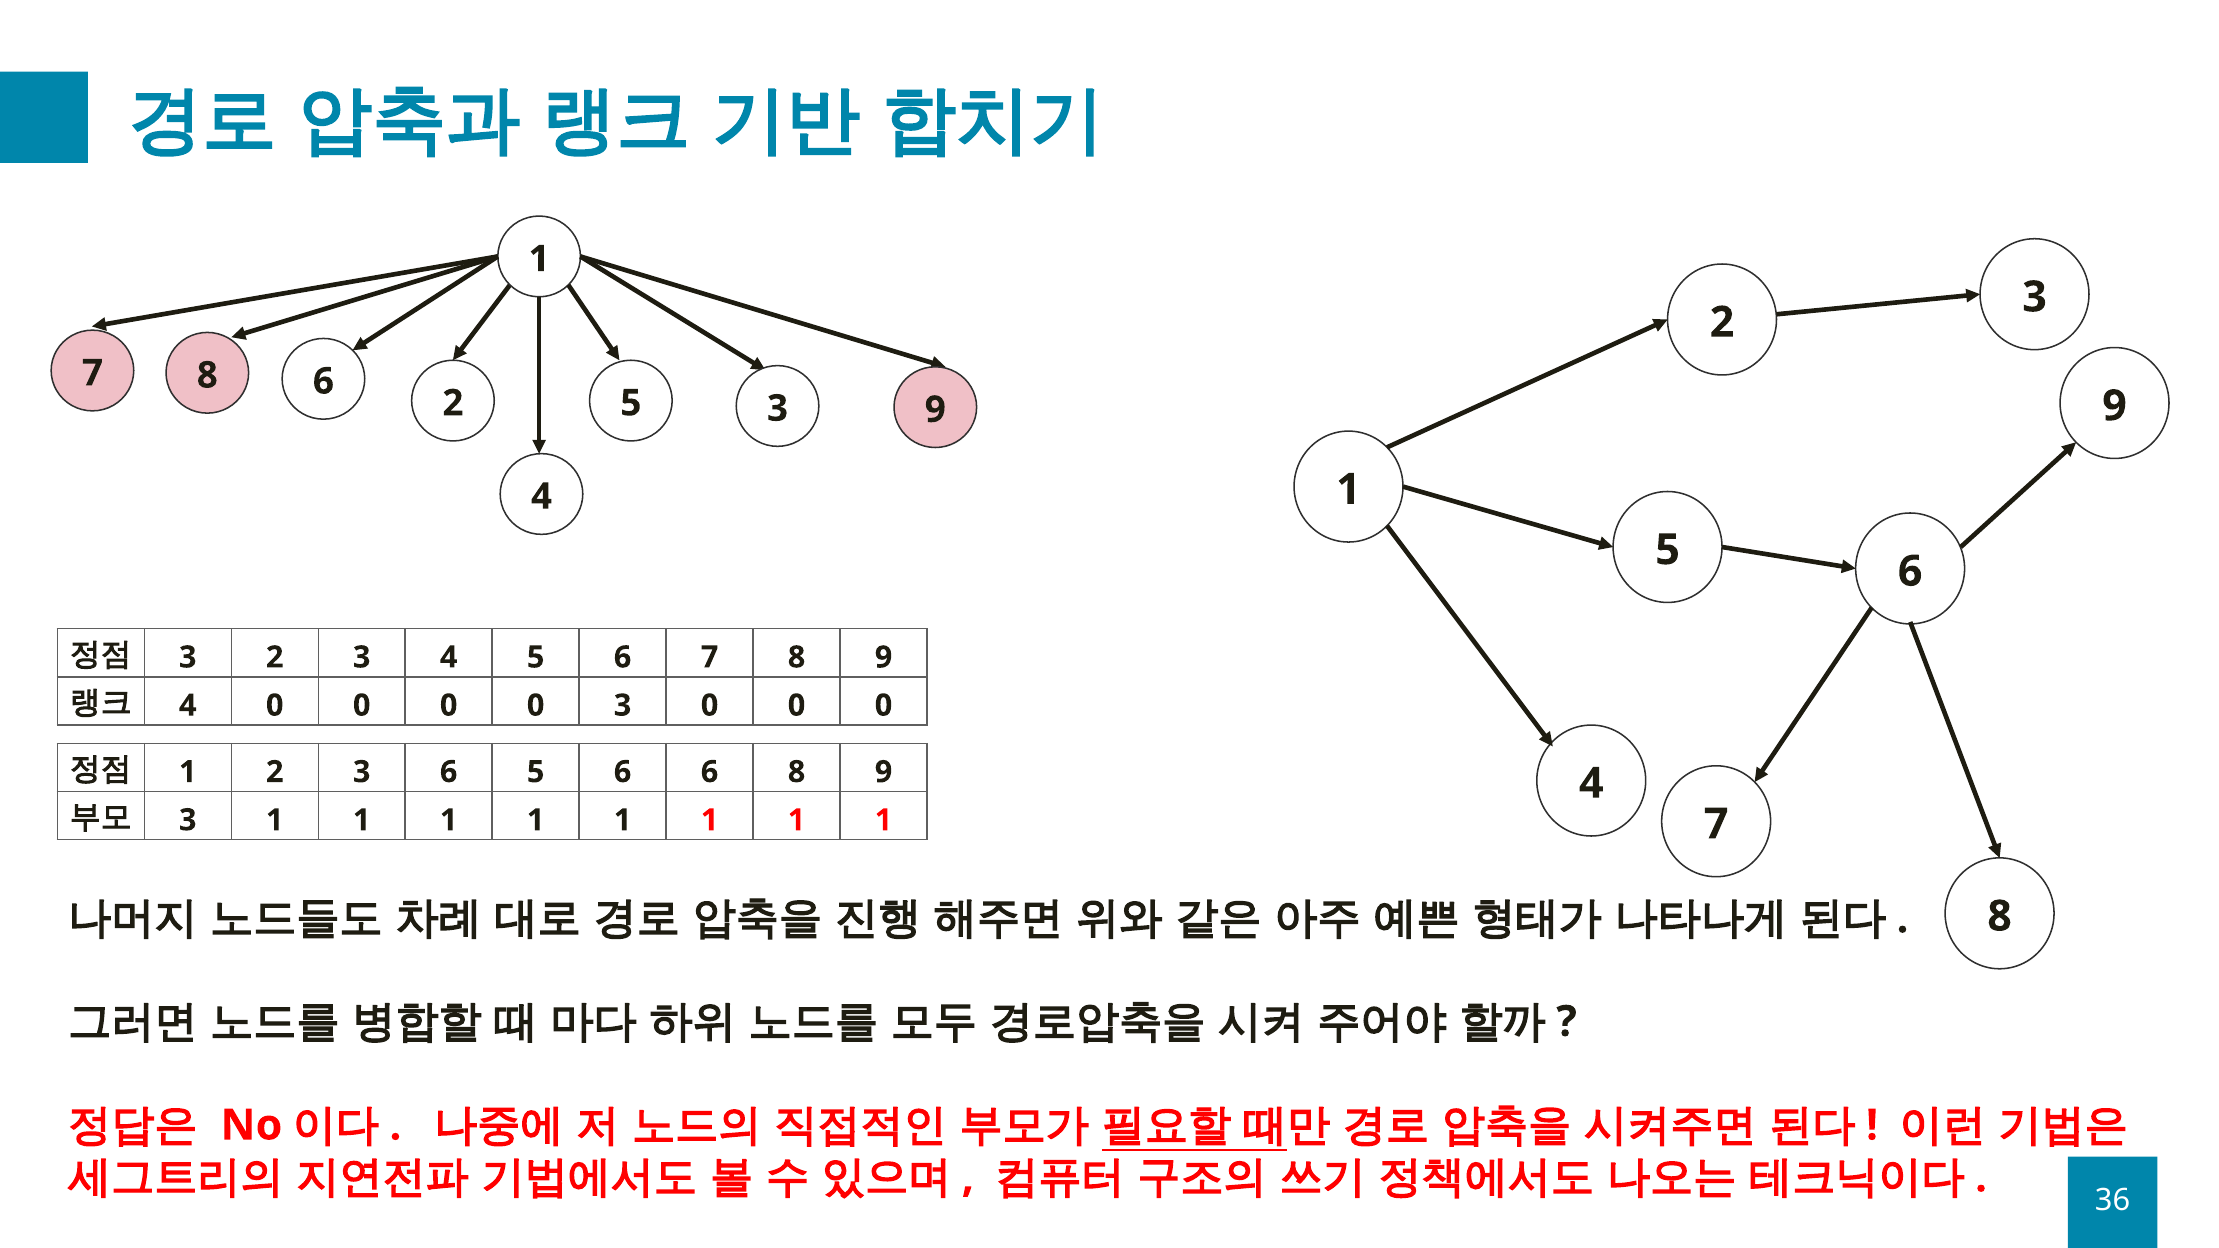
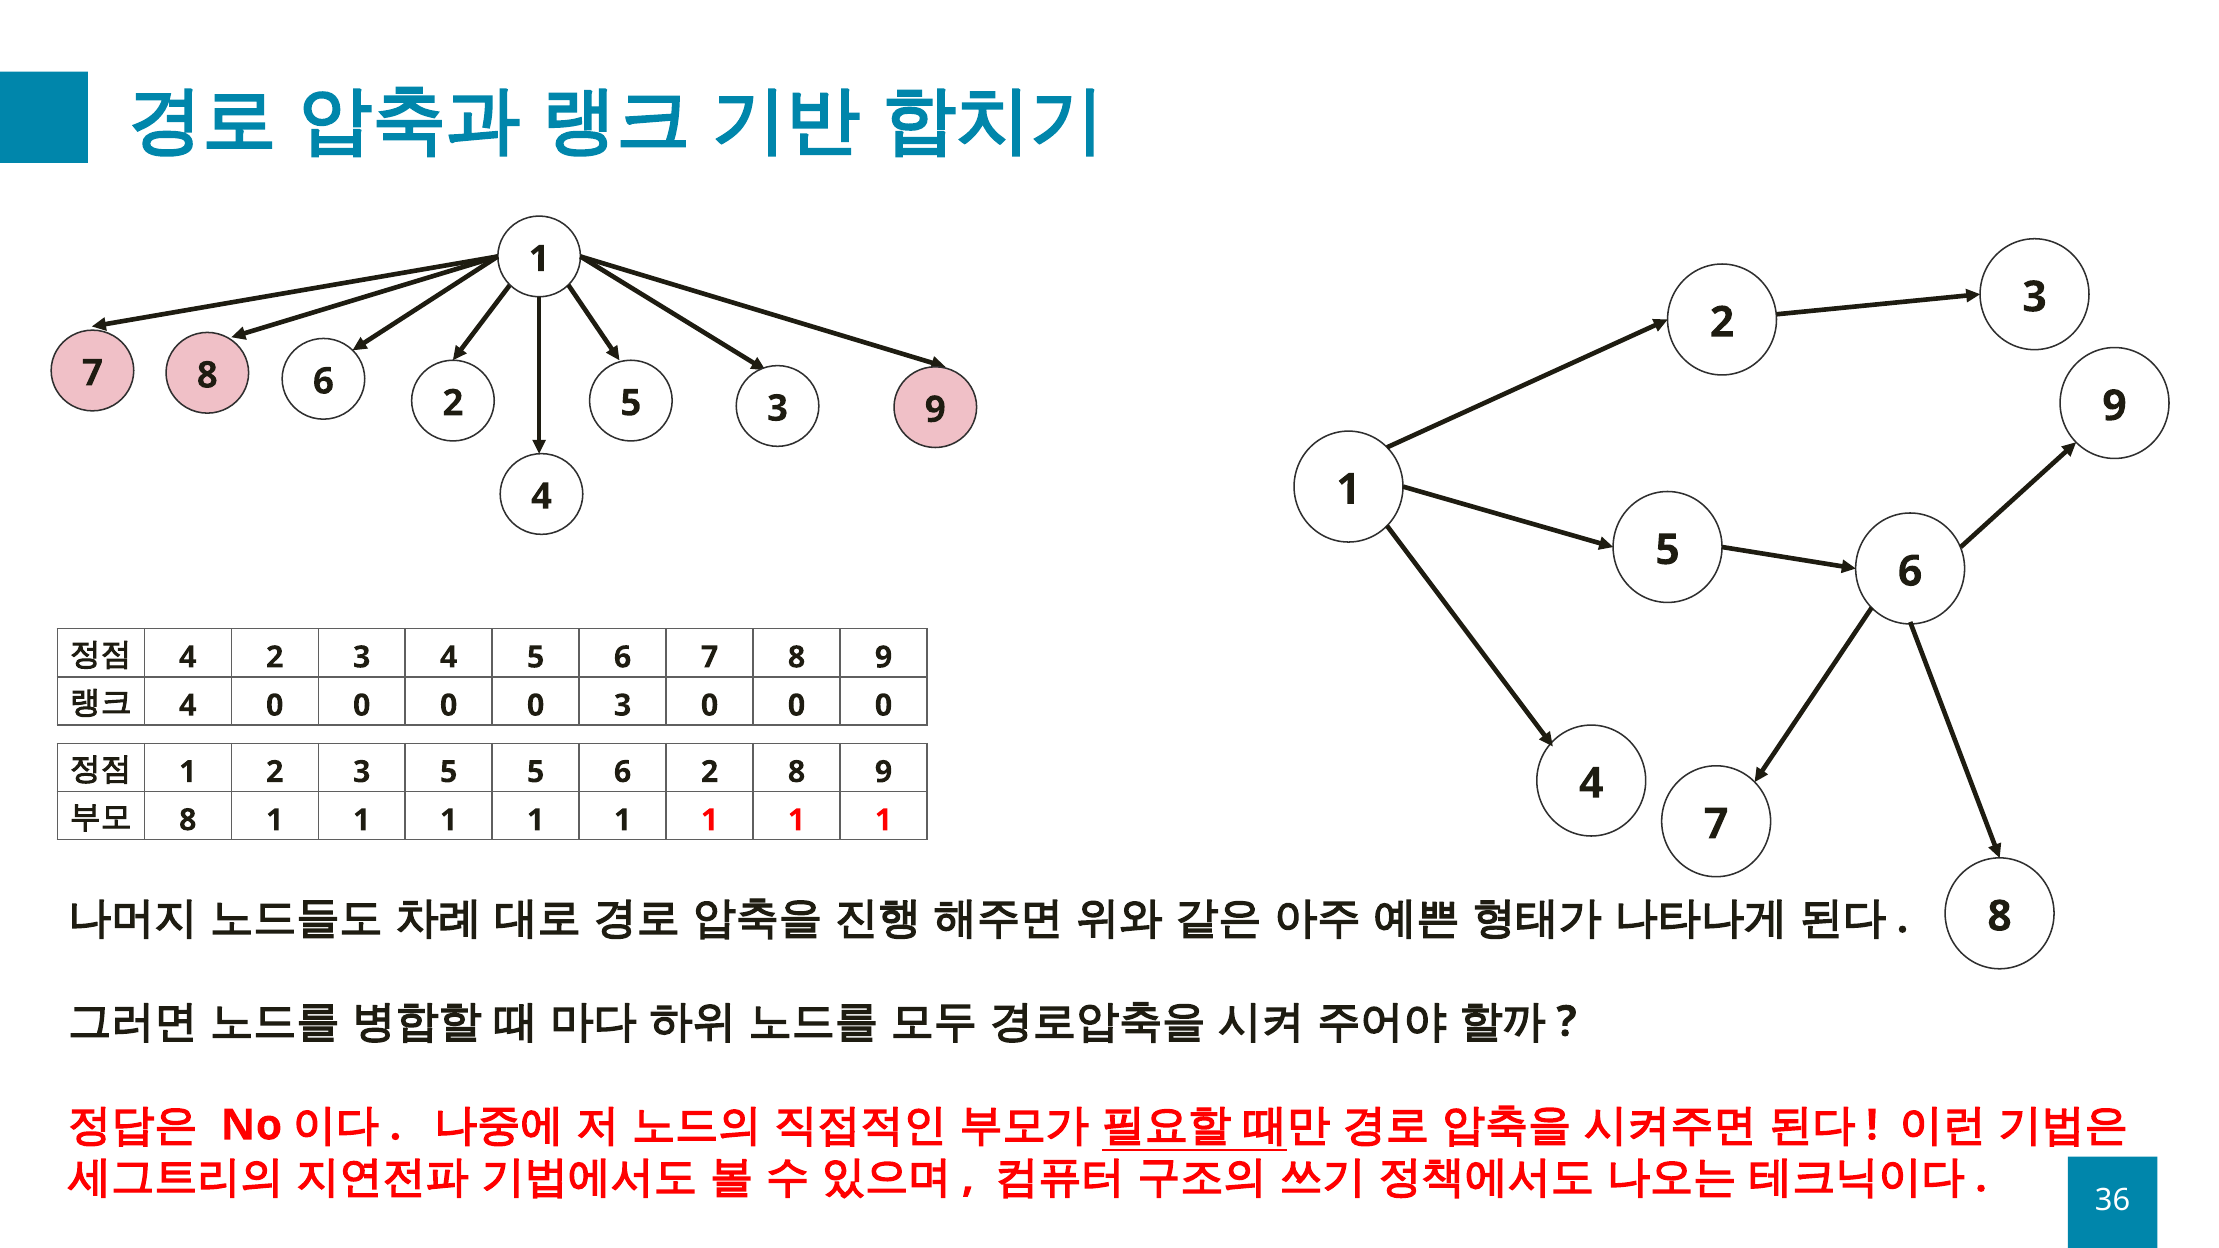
3 at (188, 657): 3 -> 4
2 3 6: 6 -> 5
6 6: 6 -> 2
3 at (188, 820): 3 -> 8
